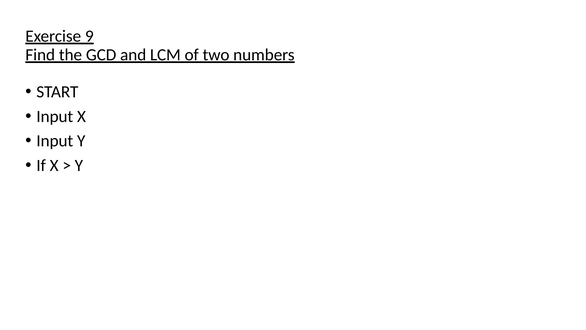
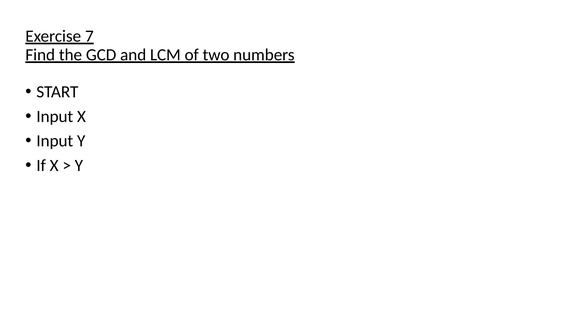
9: 9 -> 7
